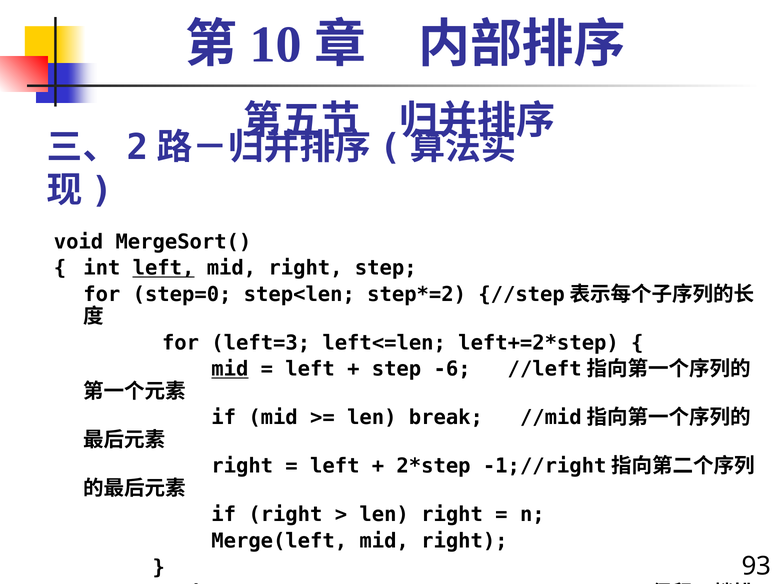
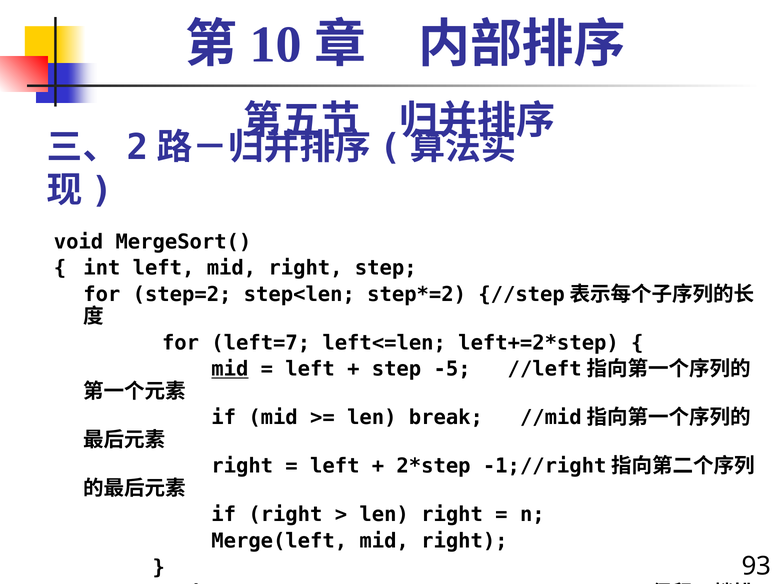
left at (164, 268) underline: present -> none
step=0: step=0 -> step=2
left=3: left=3 -> left=7
-6: -6 -> -5
